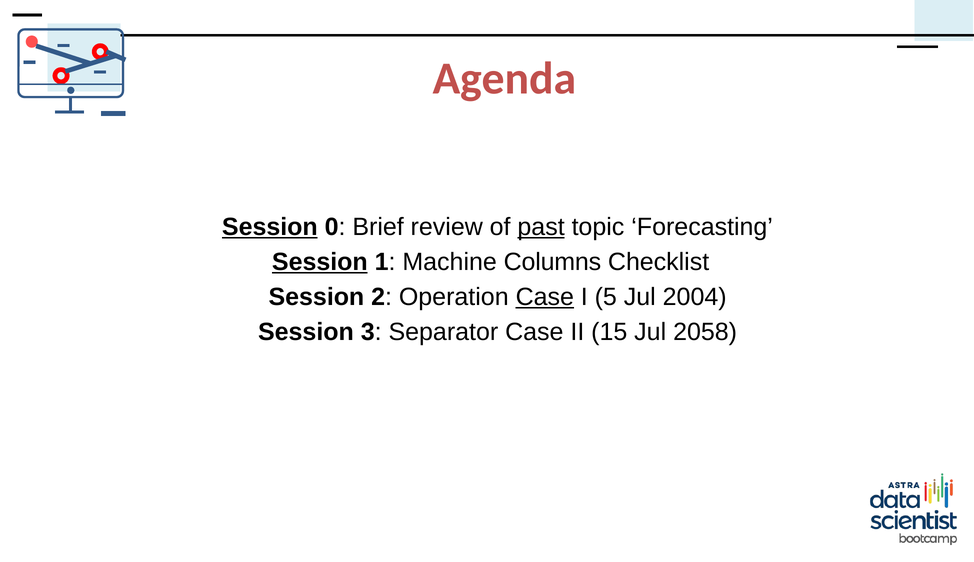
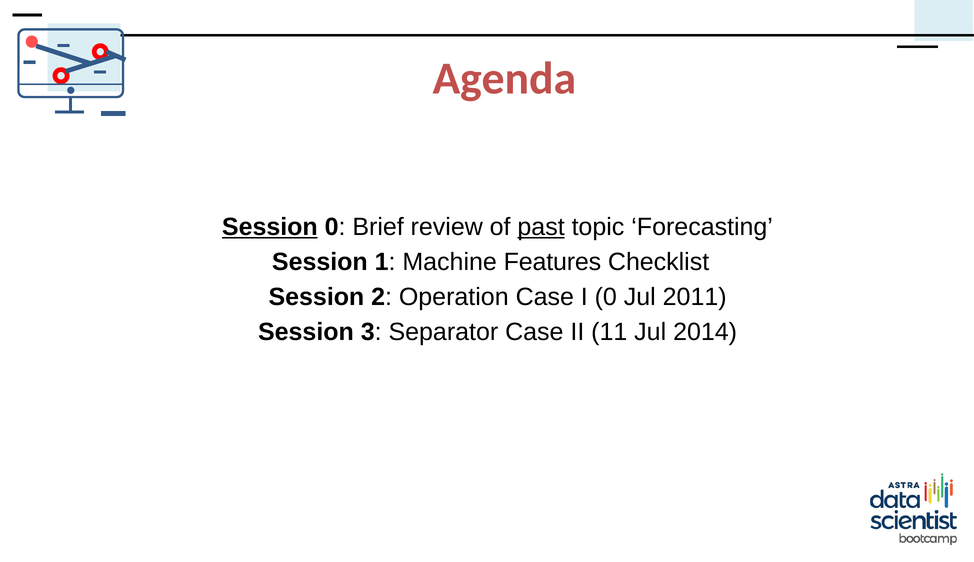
Session at (320, 262) underline: present -> none
Columns: Columns -> Features
Case at (545, 297) underline: present -> none
I 5: 5 -> 0
2004: 2004 -> 2011
15: 15 -> 11
2058: 2058 -> 2014
